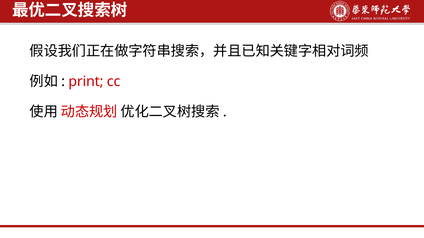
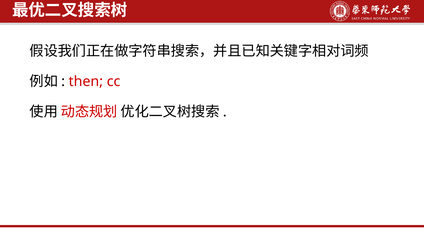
print: print -> then
